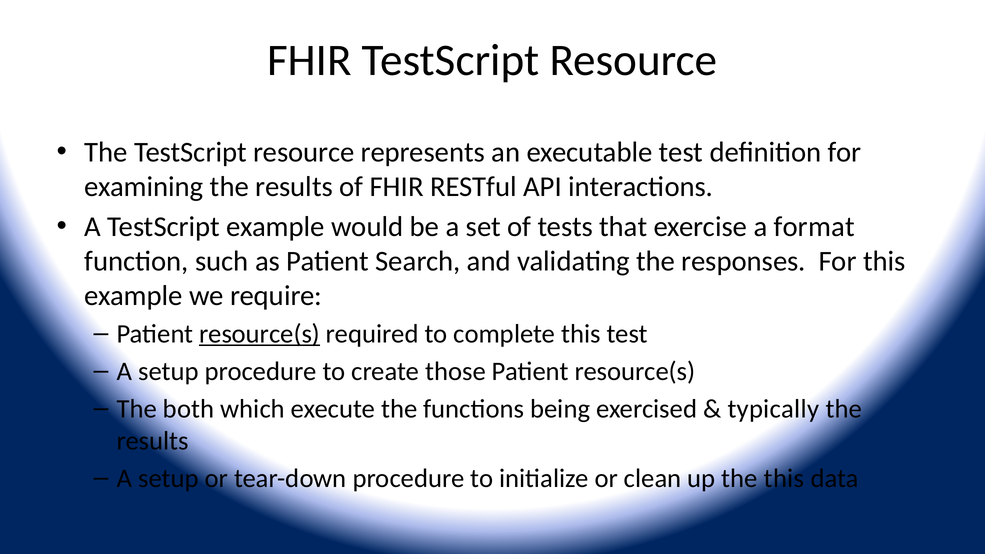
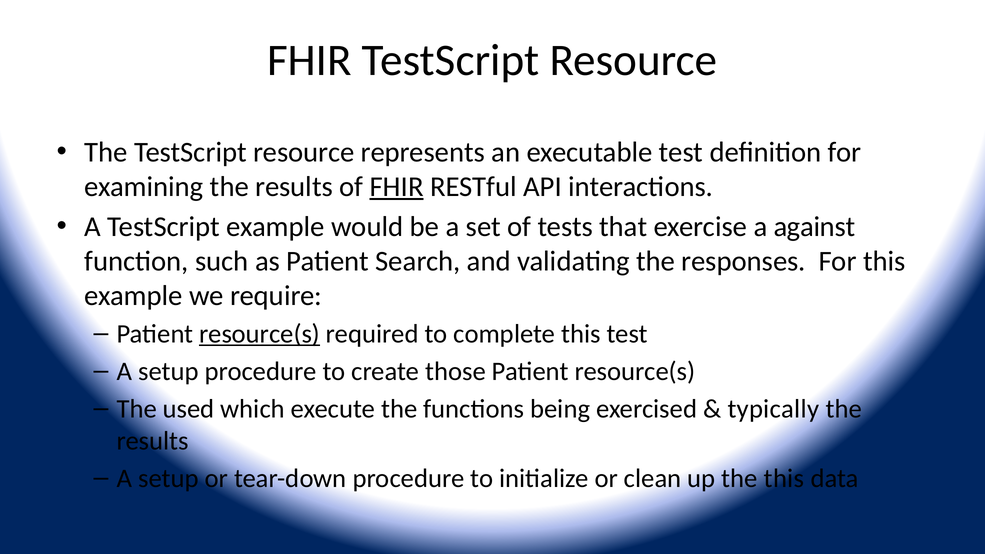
FHIR at (397, 187) underline: none -> present
format: format -> against
both: both -> used
